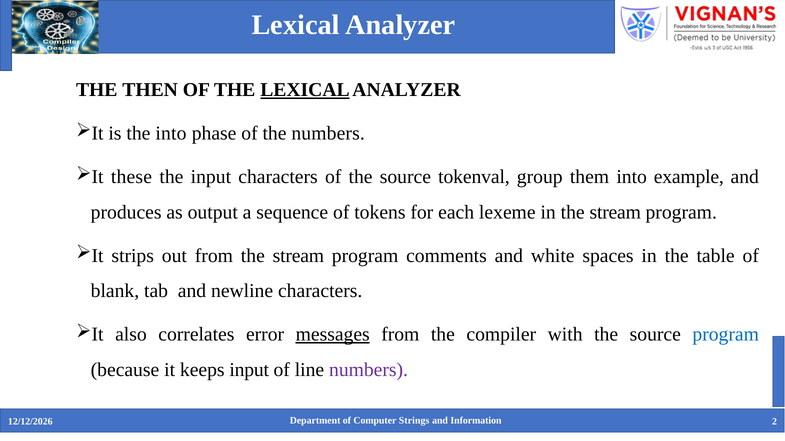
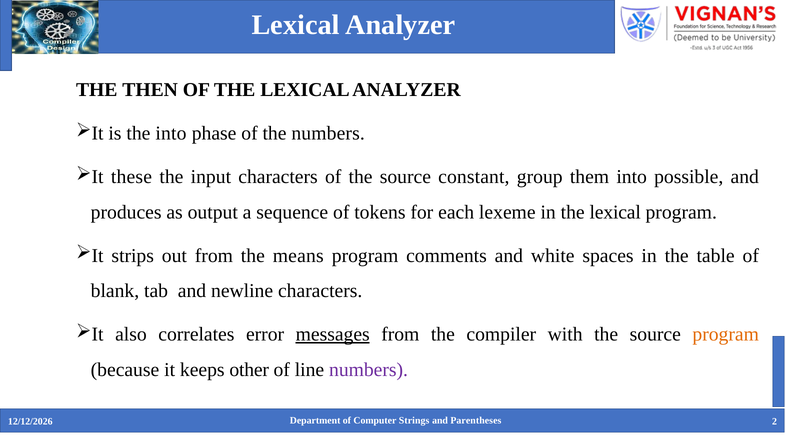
LEXICAL at (305, 90) underline: present -> none
tokenval: tokenval -> constant
example: example -> possible
in the stream: stream -> lexical
from the stream: stream -> means
program at (726, 335) colour: blue -> orange
keeps input: input -> other
Information: Information -> Parentheses
